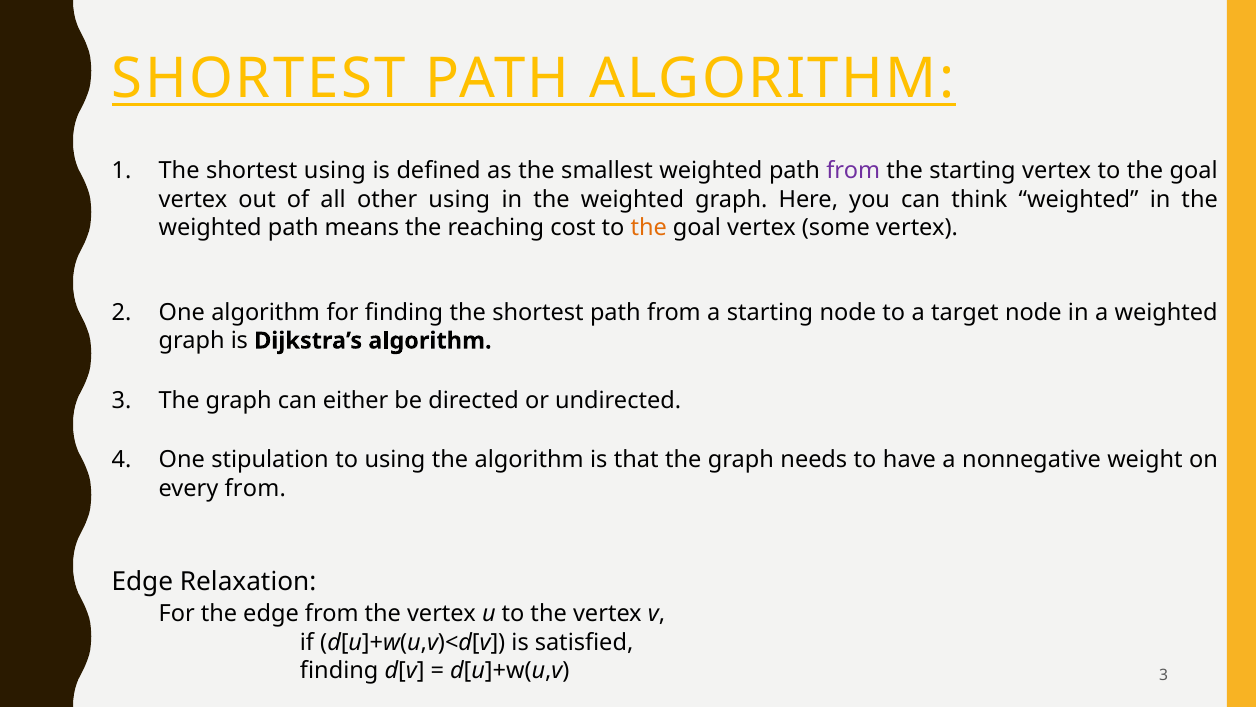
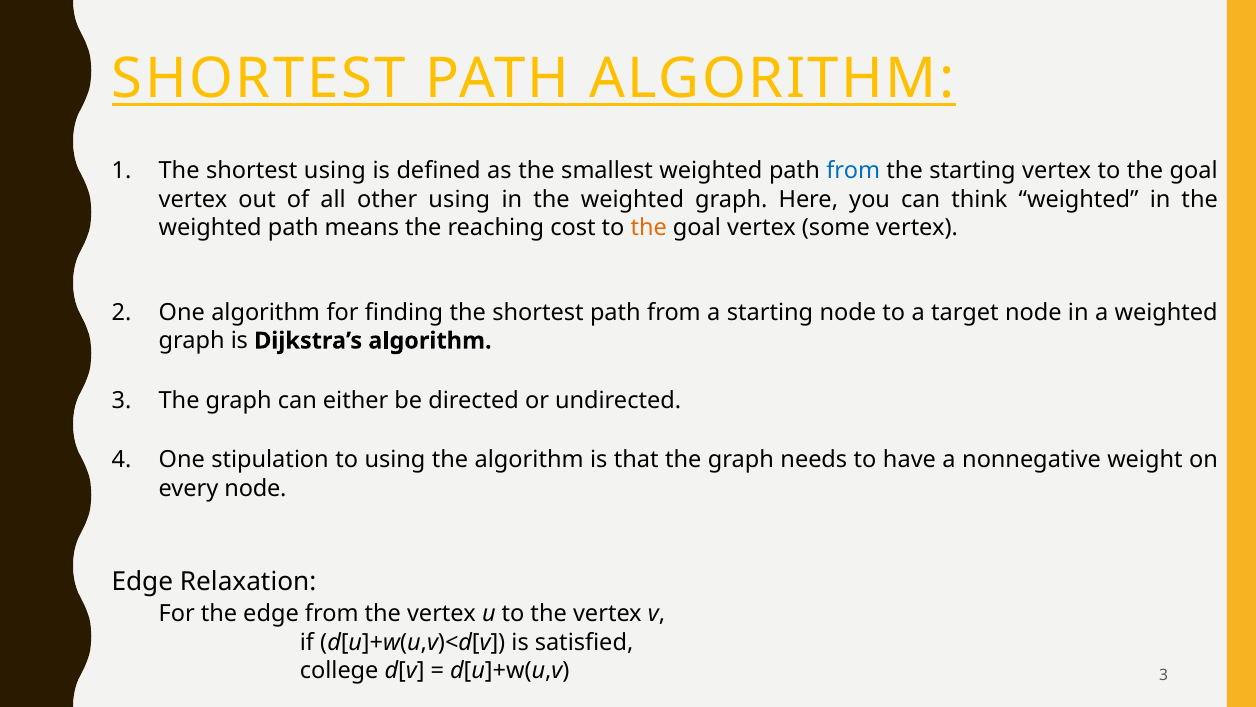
from at (853, 171) colour: purple -> blue
every from: from -> node
finding at (339, 670): finding -> college
